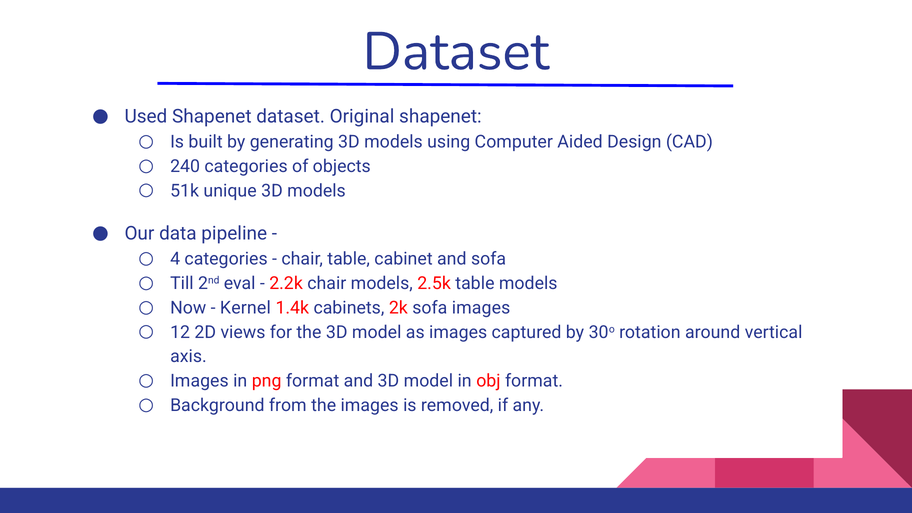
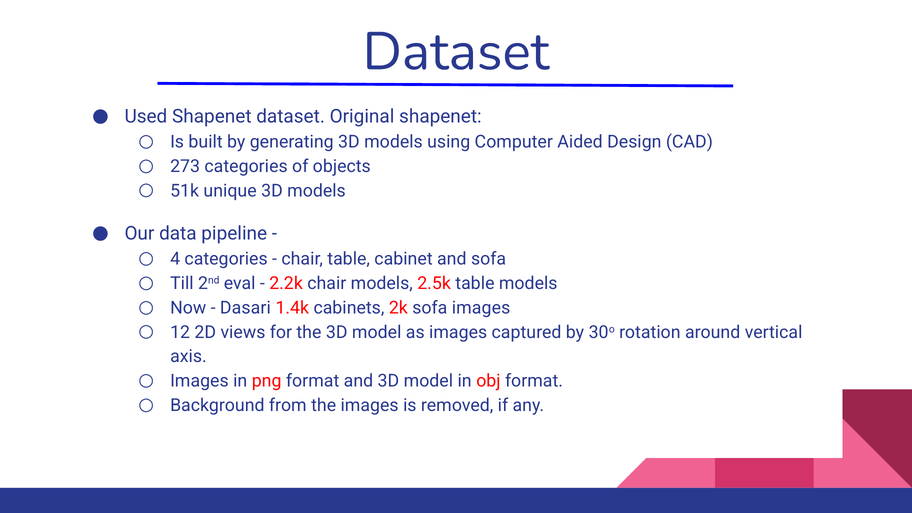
240: 240 -> 273
Kernel: Kernel -> Dasari
